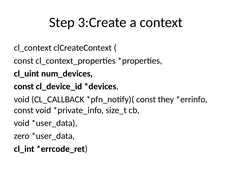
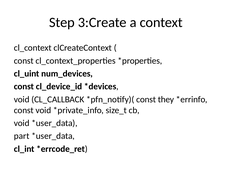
zero: zero -> part
